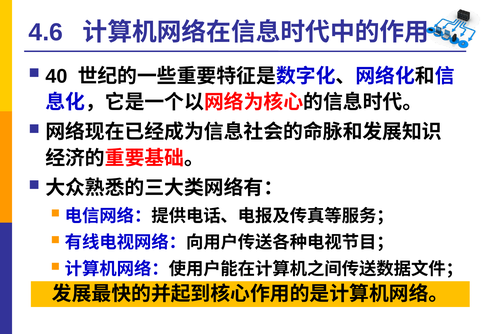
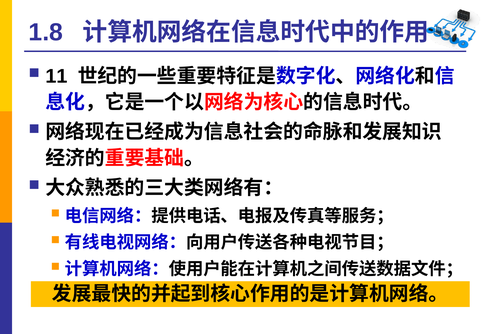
4.6: 4.6 -> 1.8
40: 40 -> 11
